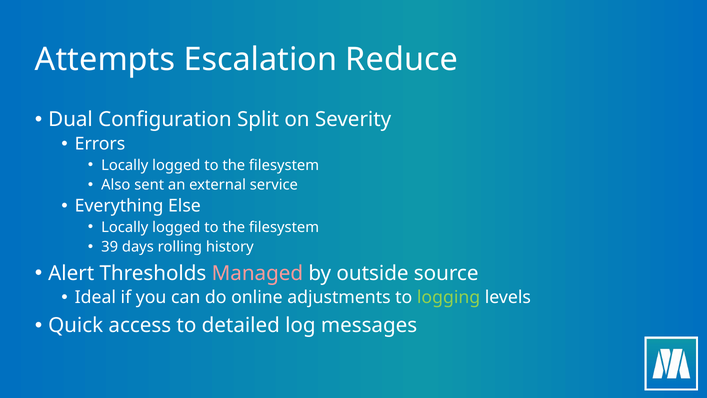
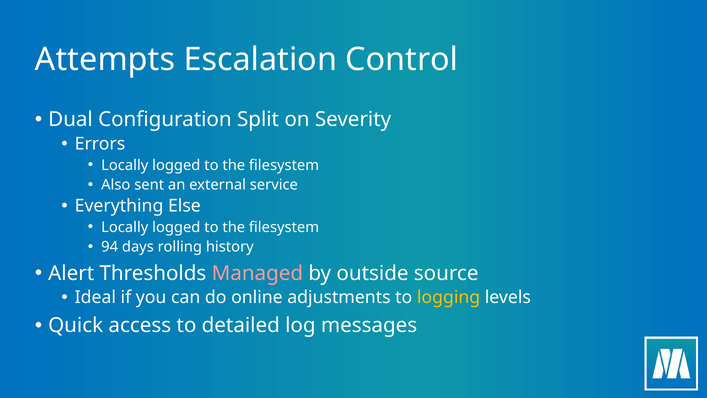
Reduce: Reduce -> Control
39: 39 -> 94
logging colour: light green -> yellow
